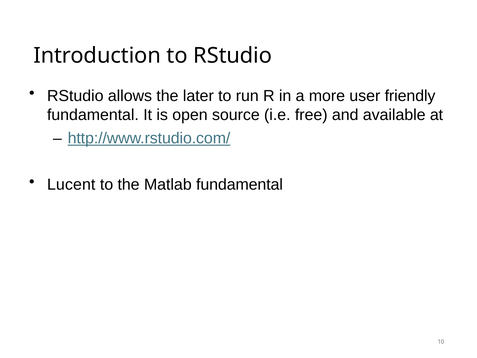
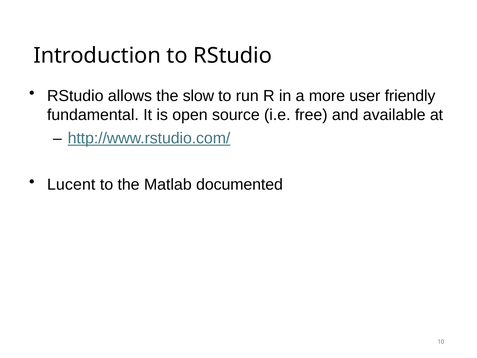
later: later -> slow
Matlab fundamental: fundamental -> documented
